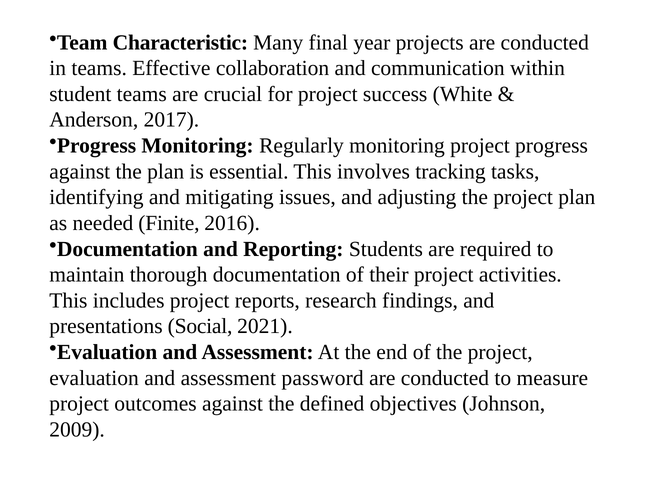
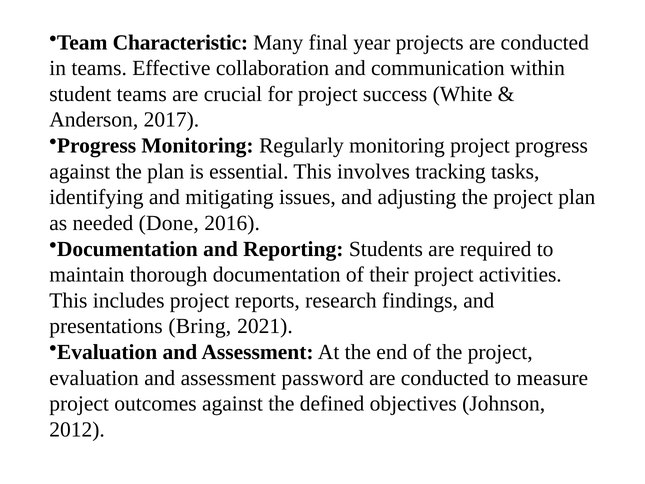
Finite: Finite -> Done
Social: Social -> Bring
2009: 2009 -> 2012
